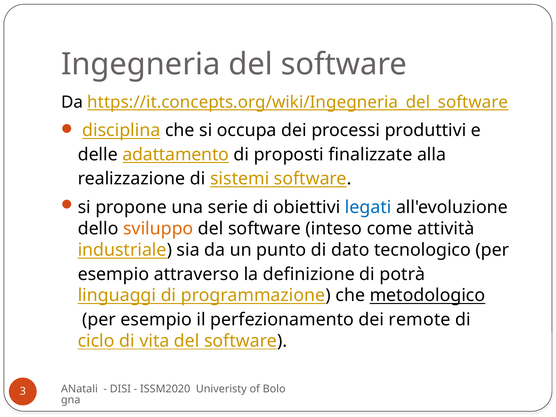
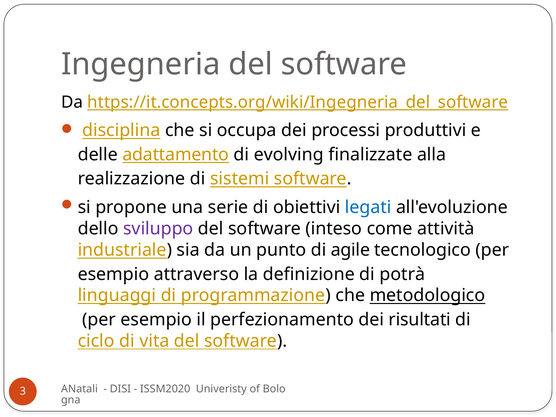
proposti: proposti -> evolving
sviluppo colour: orange -> purple
dato: dato -> agile
remote: remote -> risultati
